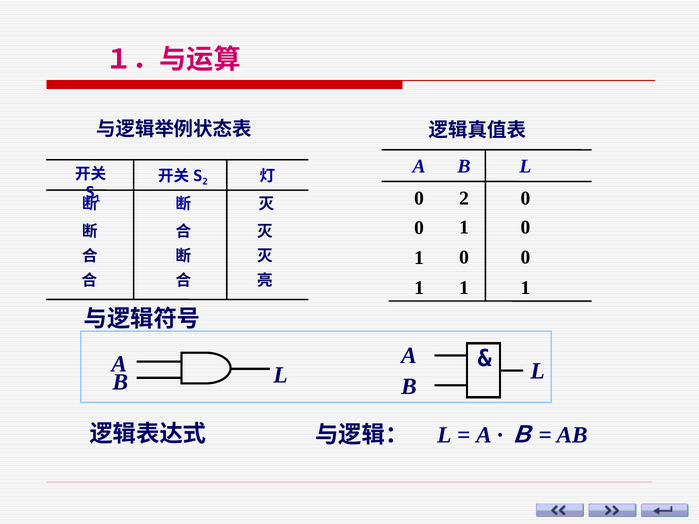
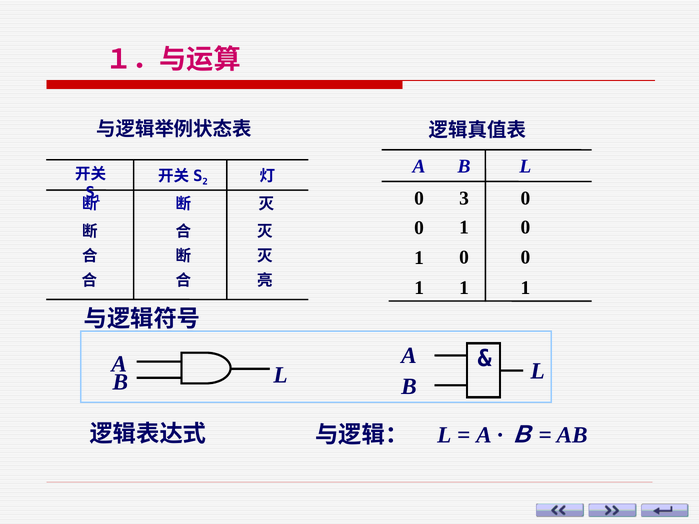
0 2: 2 -> 3
